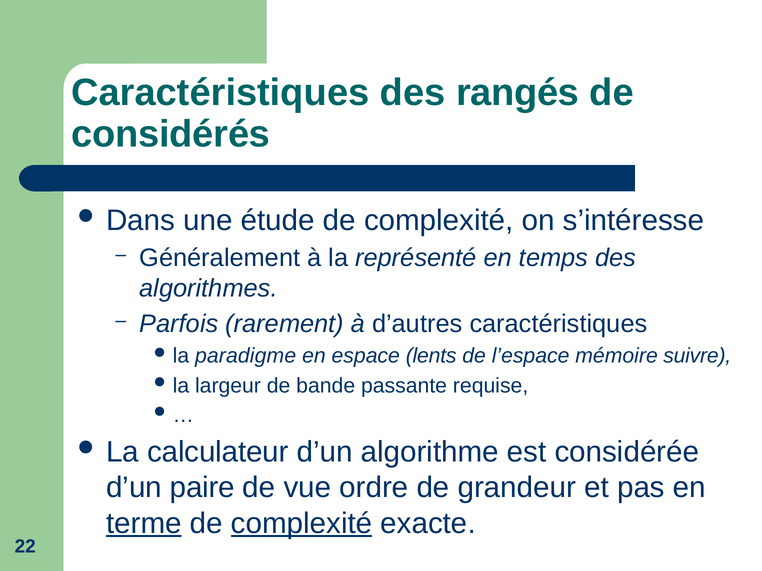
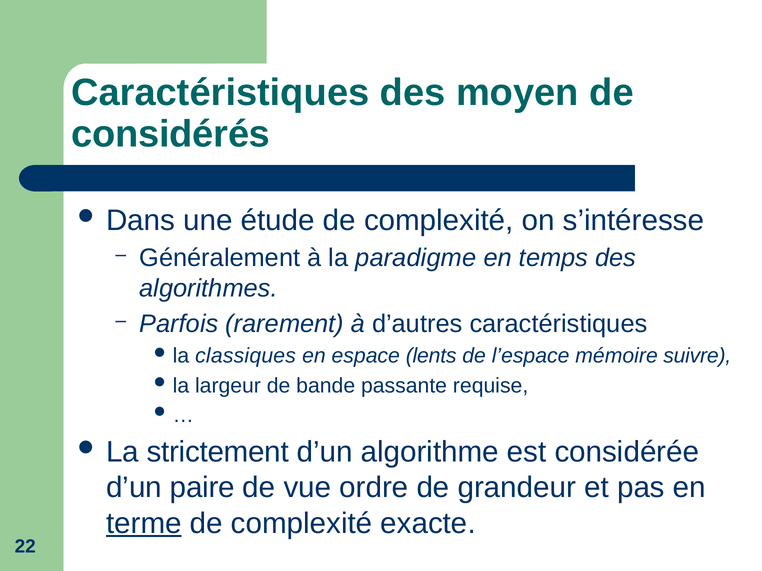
rangés: rangés -> moyen
représenté: représenté -> paradigme
paradigme: paradigme -> classiques
calculateur: calculateur -> strictement
complexité at (302, 524) underline: present -> none
